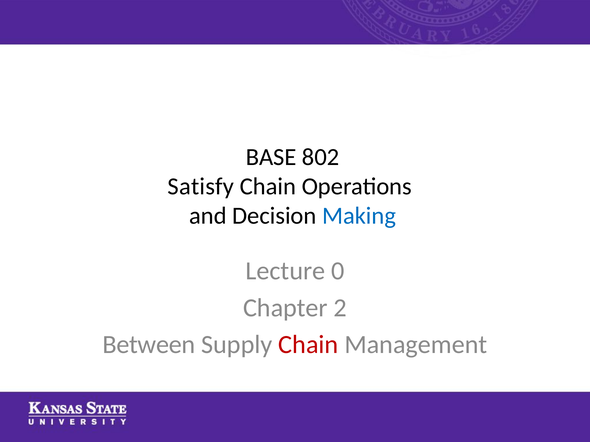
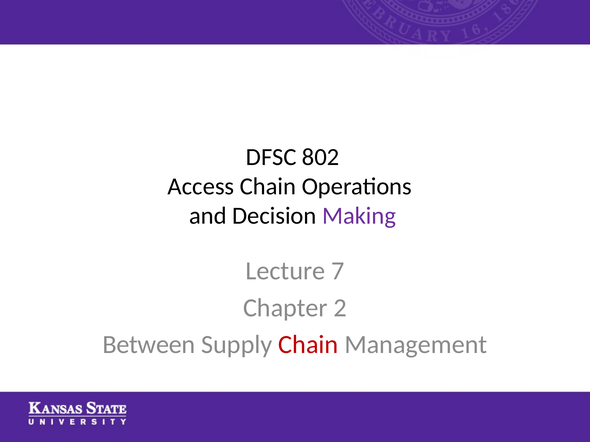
BASE: BASE -> DFSC
Satisfy: Satisfy -> Access
Making colour: blue -> purple
0: 0 -> 7
